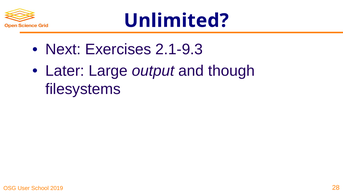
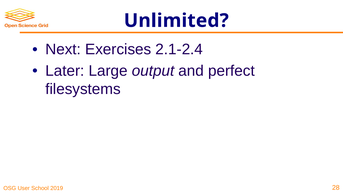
2.1-9.3: 2.1-9.3 -> 2.1-2.4
though: though -> perfect
